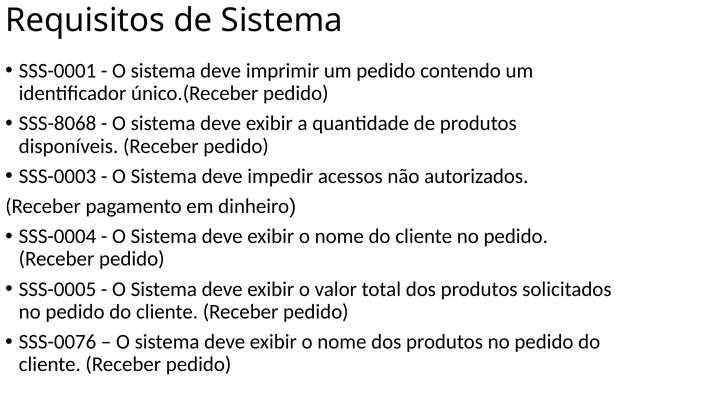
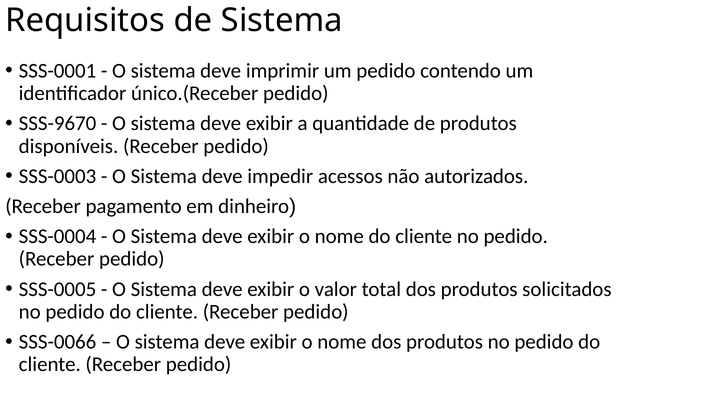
SSS-8068: SSS-8068 -> SSS-9670
SSS-0076: SSS-0076 -> SSS-0066
